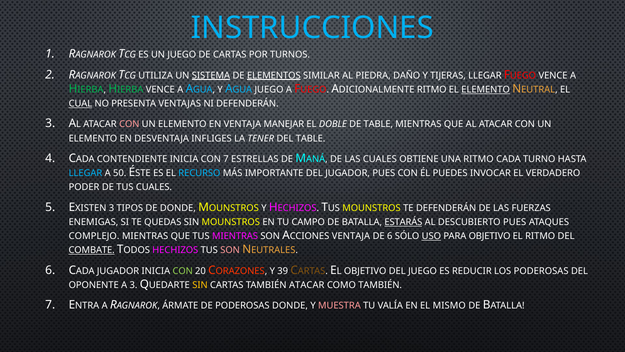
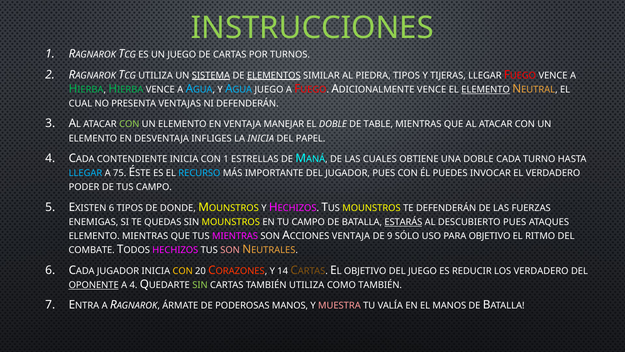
INSTRUCCIONES colour: light blue -> light green
PIEDRA DAÑO: DAÑO -> TIPOS
RITMO at (432, 89): RITMO -> VENCE
CUAL underline: present -> none
CON at (129, 124) colour: pink -> light green
LA TENER: TENER -> INICIA
DEL TABLE: TABLE -> PAPEL
CON 7: 7 -> 1
UNA RITMO: RITMO -> DOBLE
50: 50 -> 75
TUS CUALES: CUALES -> CAMPO
3 at (112, 208): 3 -> 6
COMPLEJO at (94, 236): COMPLEJO -> ELEMENTO
DE 6: 6 -> 9
USO underline: present -> none
COMBATE underline: present -> none
CON at (183, 271) colour: light green -> yellow
39: 39 -> 14
LOS PODEROSAS: PODEROSAS -> VERDADERO
OPONENTE underline: none -> present
A 3: 3 -> 4
SIN at (200, 285) colour: yellow -> light green
TAMBIÉN ATACAR: ATACAR -> UTILIZA
PODEROSAS DONDE: DONDE -> MANOS
EL MISMO: MISMO -> MANOS
